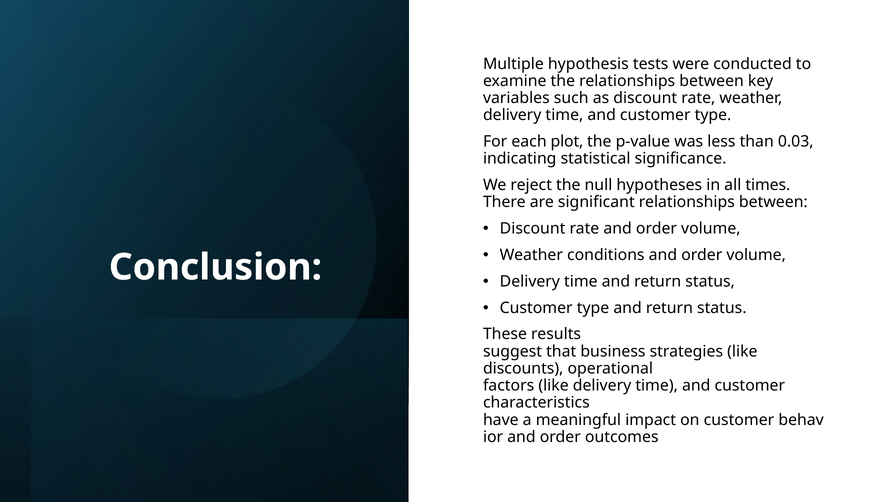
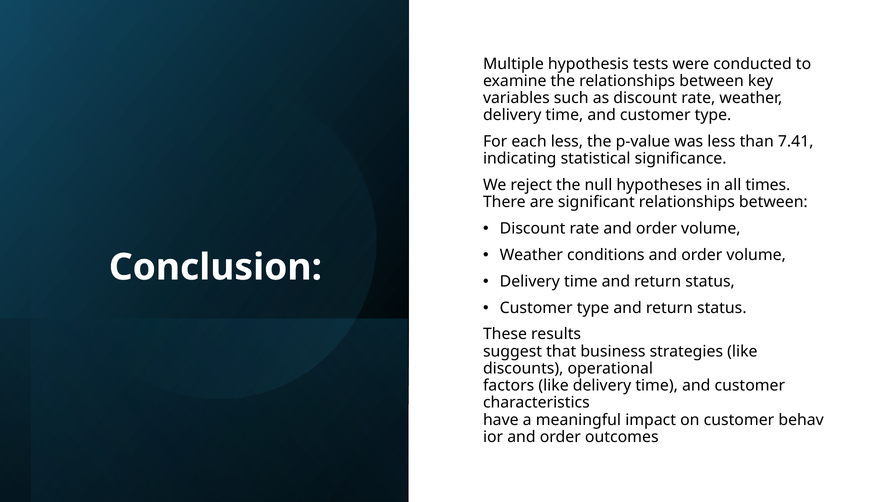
each plot: plot -> less
0.03: 0.03 -> 7.41
